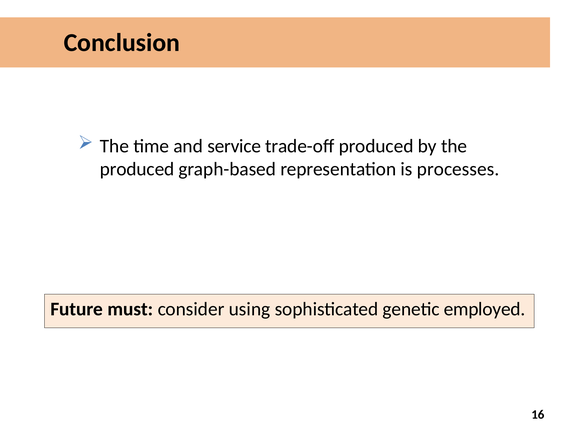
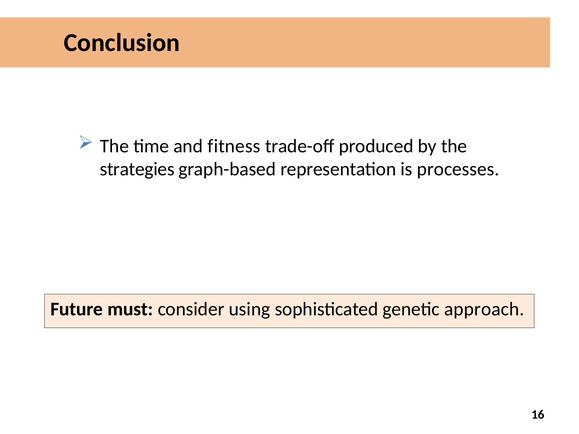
service: service -> fitness
produced at (137, 169): produced -> strategies
employed: employed -> approach
